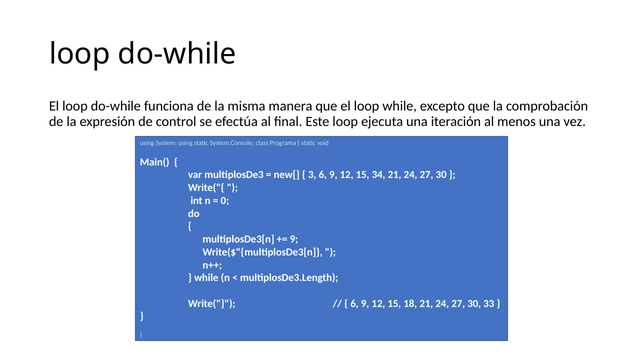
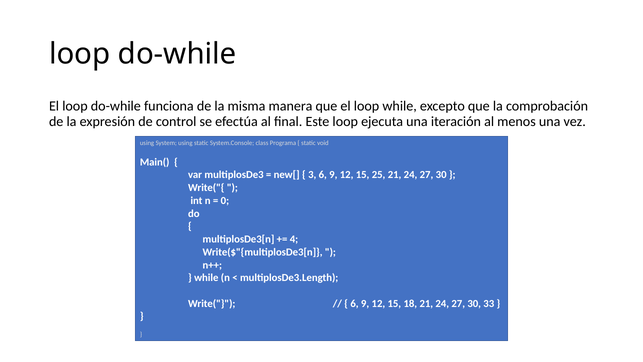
34: 34 -> 25
9 at (294, 239): 9 -> 4
